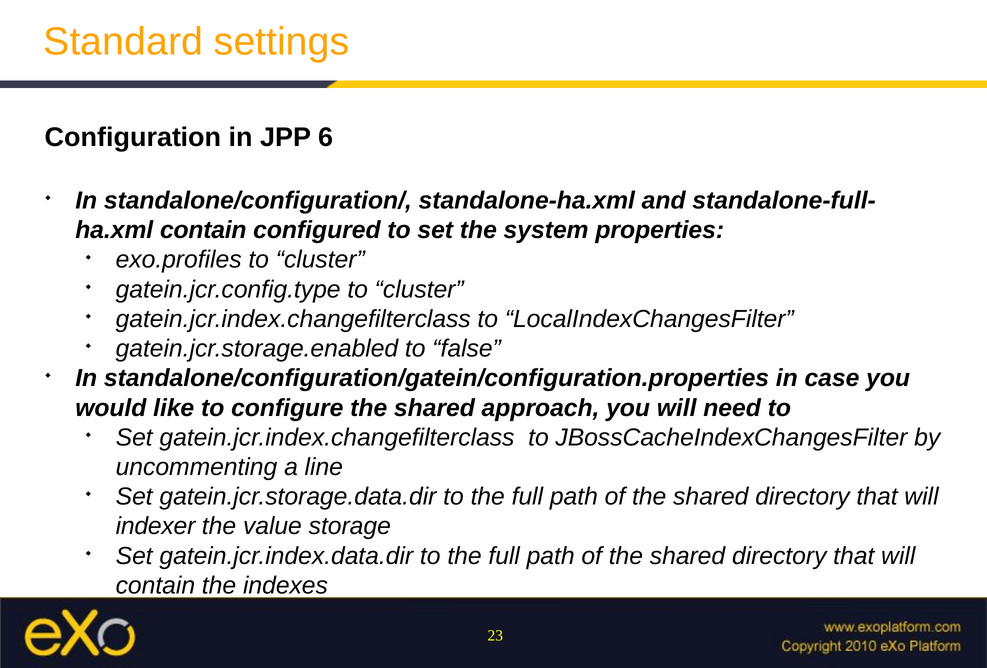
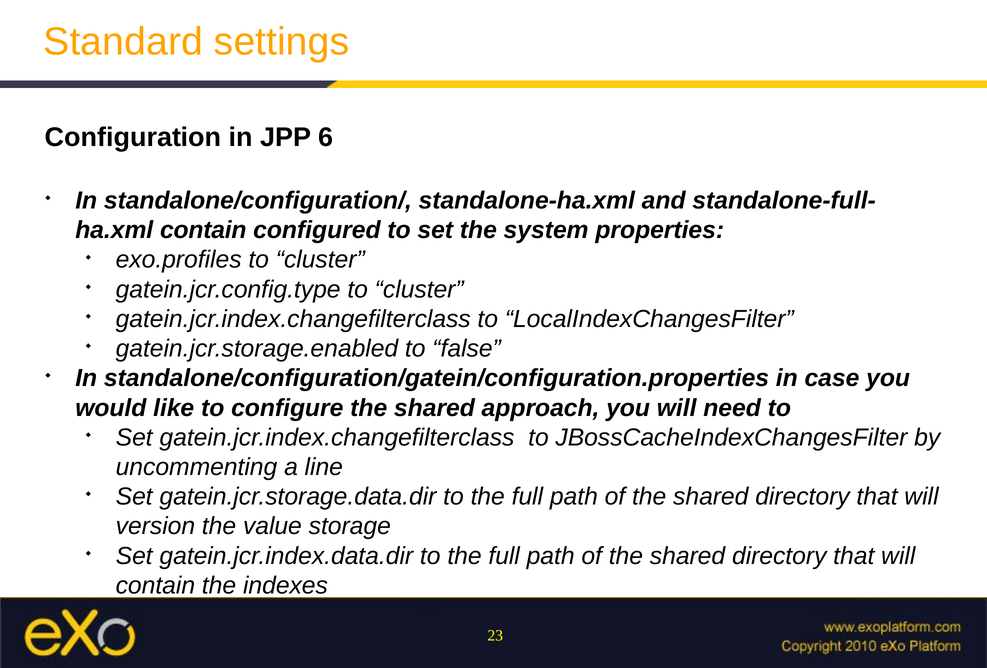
indexer: indexer -> version
